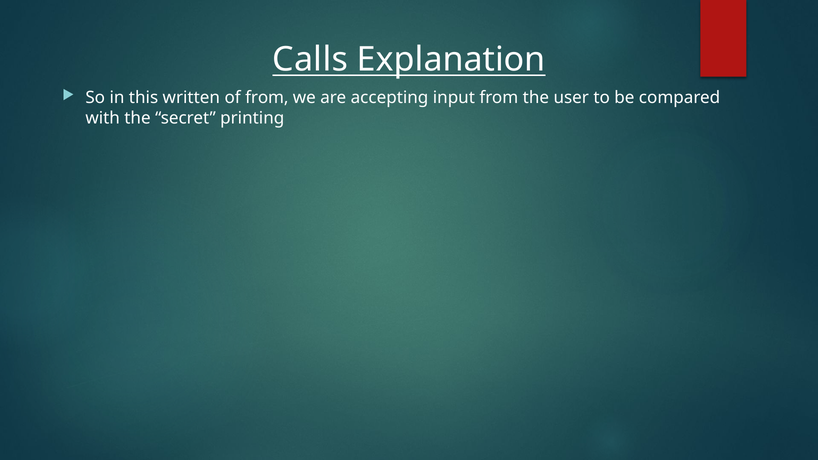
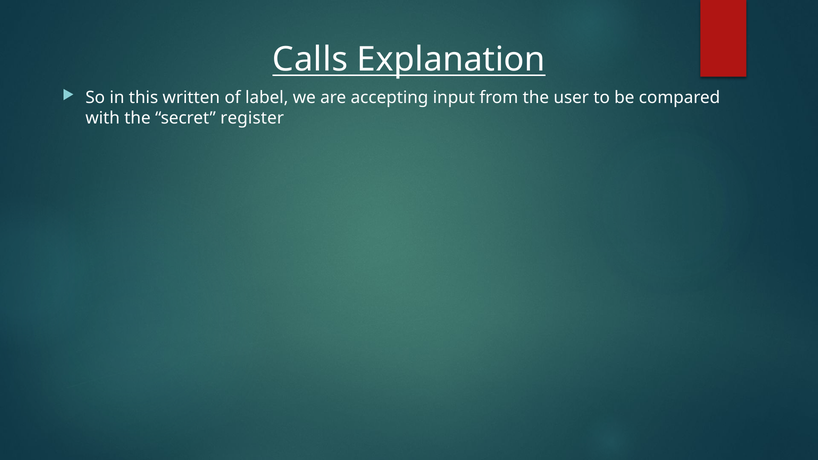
of from: from -> label
printing: printing -> register
